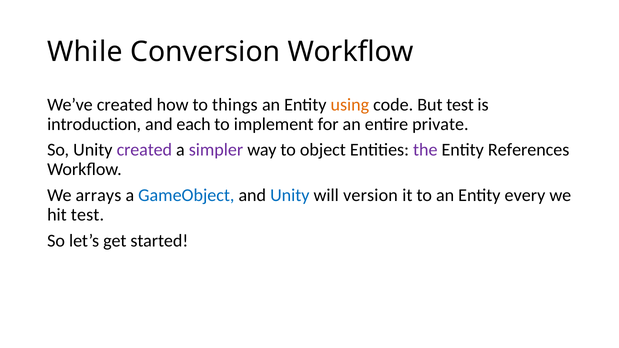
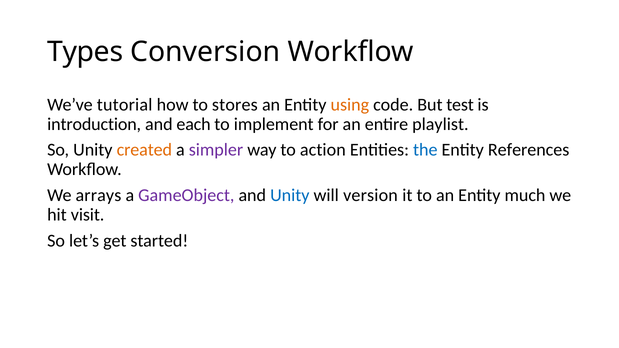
While: While -> Types
We’ve created: created -> tutorial
things: things -> stores
private: private -> playlist
created at (144, 150) colour: purple -> orange
object: object -> action
the colour: purple -> blue
GameObject colour: blue -> purple
every: every -> much
hit test: test -> visit
